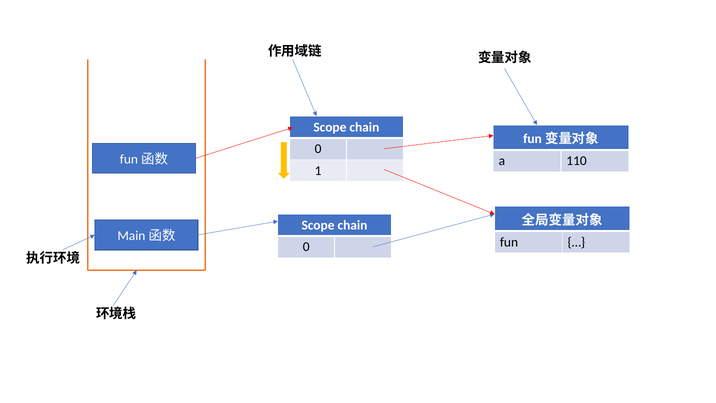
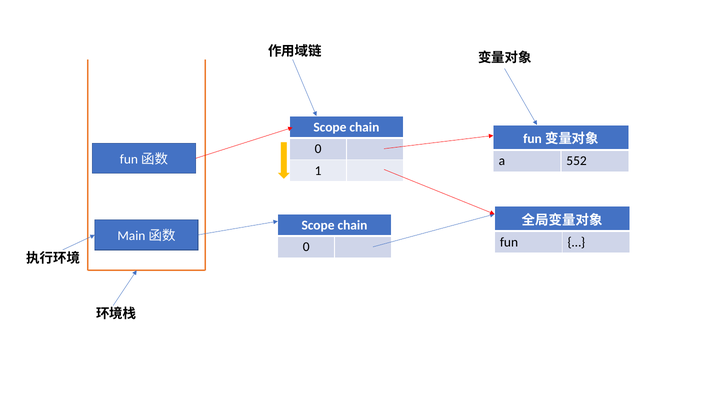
110: 110 -> 552
